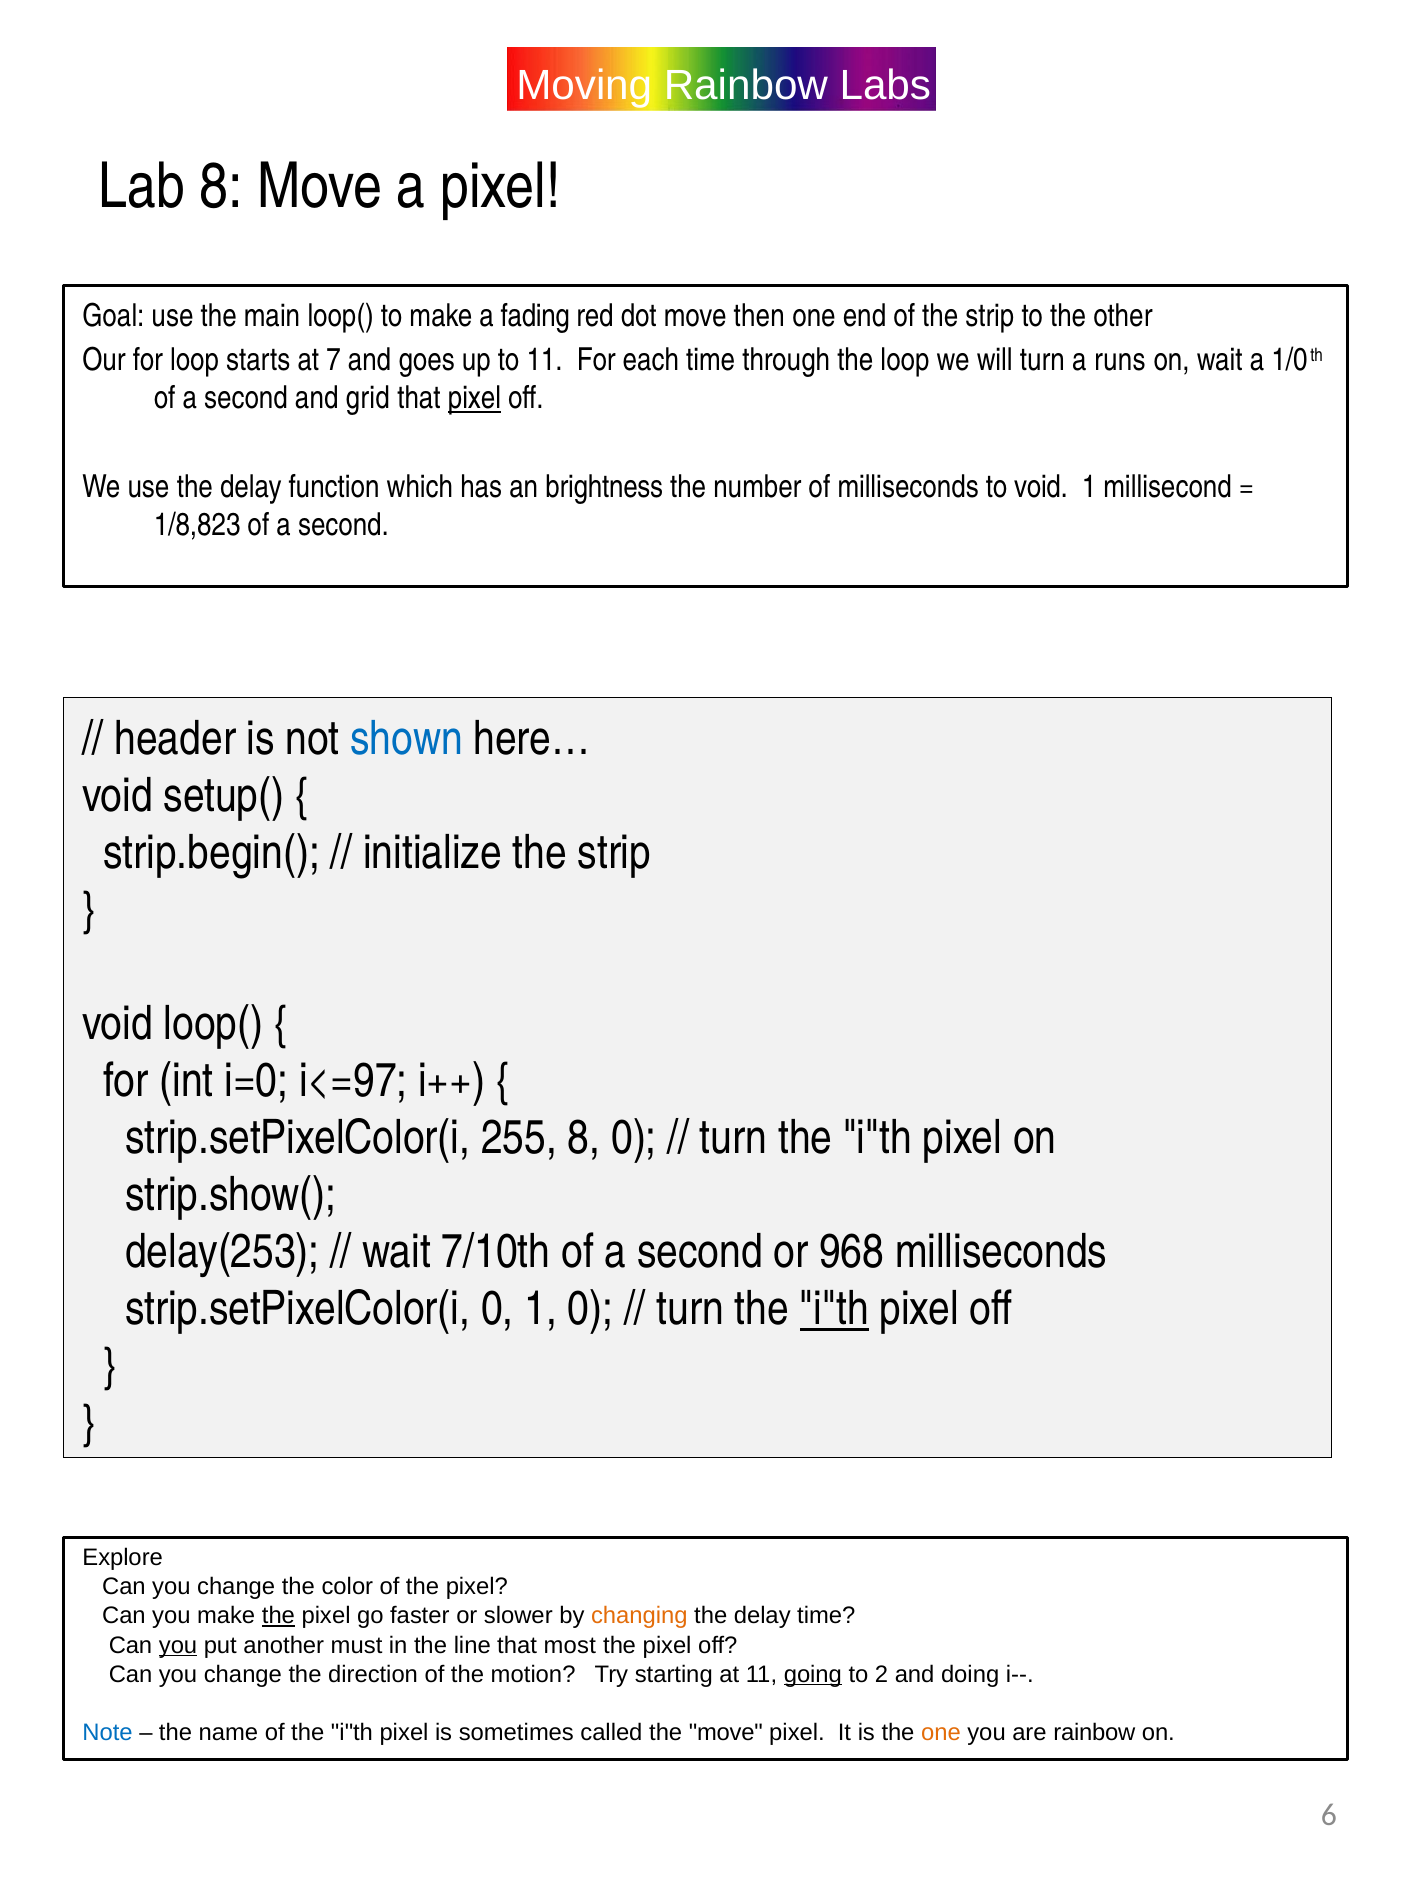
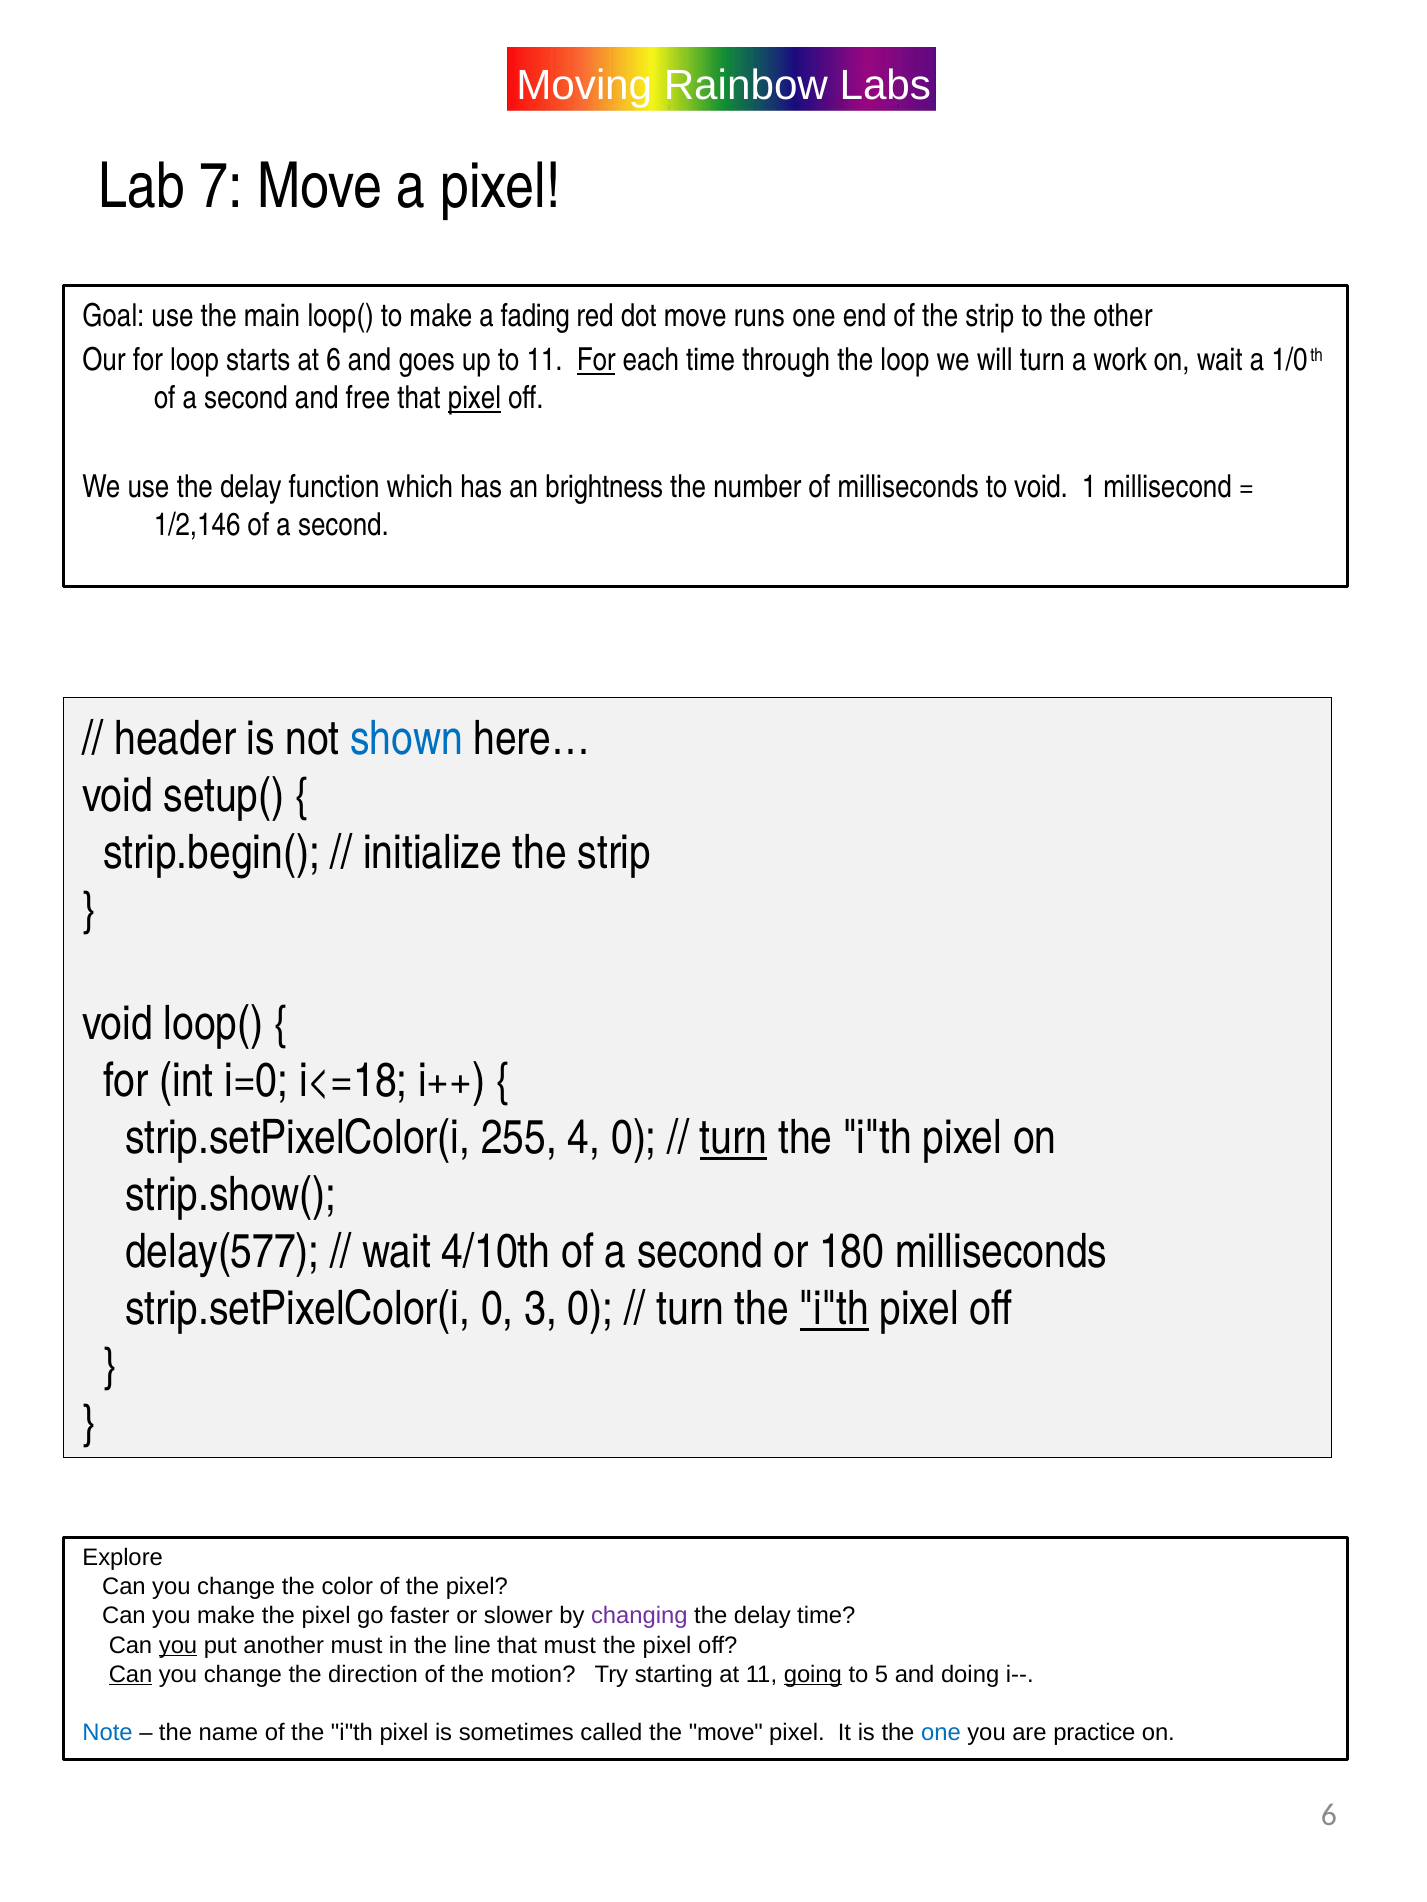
Lab 8: 8 -> 7
then: then -> runs
at 7: 7 -> 6
For at (596, 361) underline: none -> present
runs: runs -> work
grid: grid -> free
1/8,823: 1/8,823 -> 1/2,146
i<=97: i<=97 -> i<=18
255 8: 8 -> 4
turn at (734, 1138) underline: none -> present
delay(253: delay(253 -> delay(577
7/10th: 7/10th -> 4/10th
968: 968 -> 180
0 1: 1 -> 3
the at (278, 1617) underline: present -> none
changing colour: orange -> purple
that most: most -> must
Can at (131, 1675) underline: none -> present
2: 2 -> 5
one at (941, 1734) colour: orange -> blue
are rainbow: rainbow -> practice
